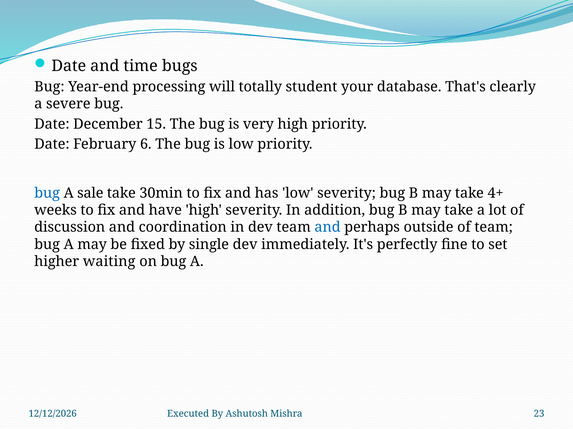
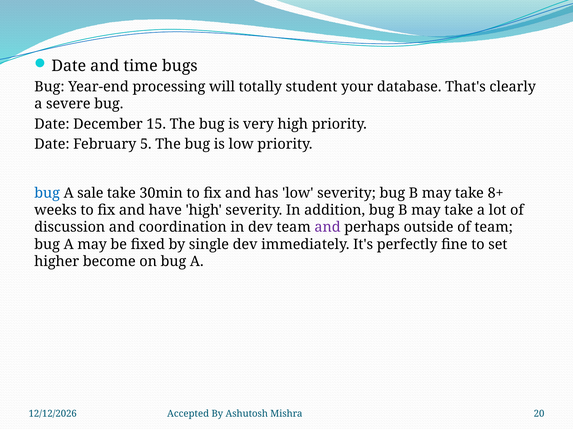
6: 6 -> 5
4+: 4+ -> 8+
and at (328, 228) colour: blue -> purple
waiting: waiting -> become
Executed: Executed -> Accepted
23: 23 -> 20
